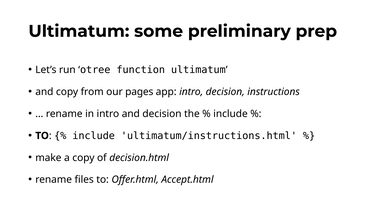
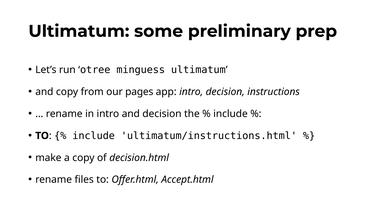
function: function -> minguess
